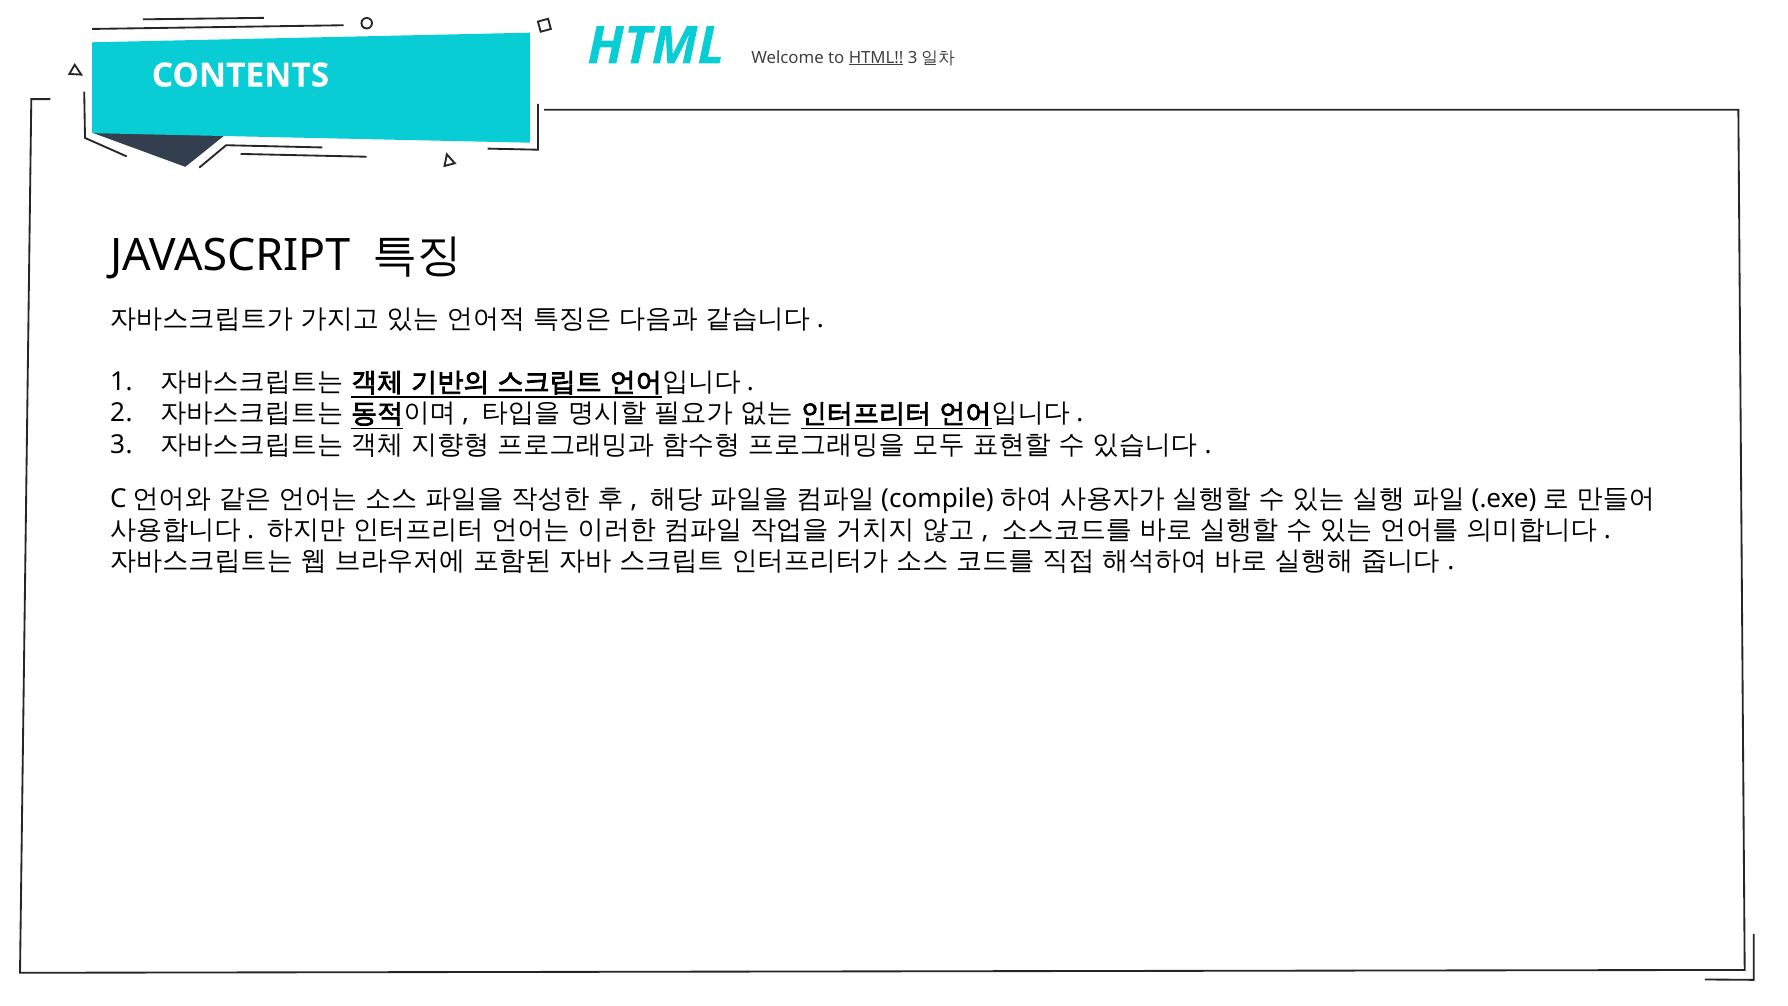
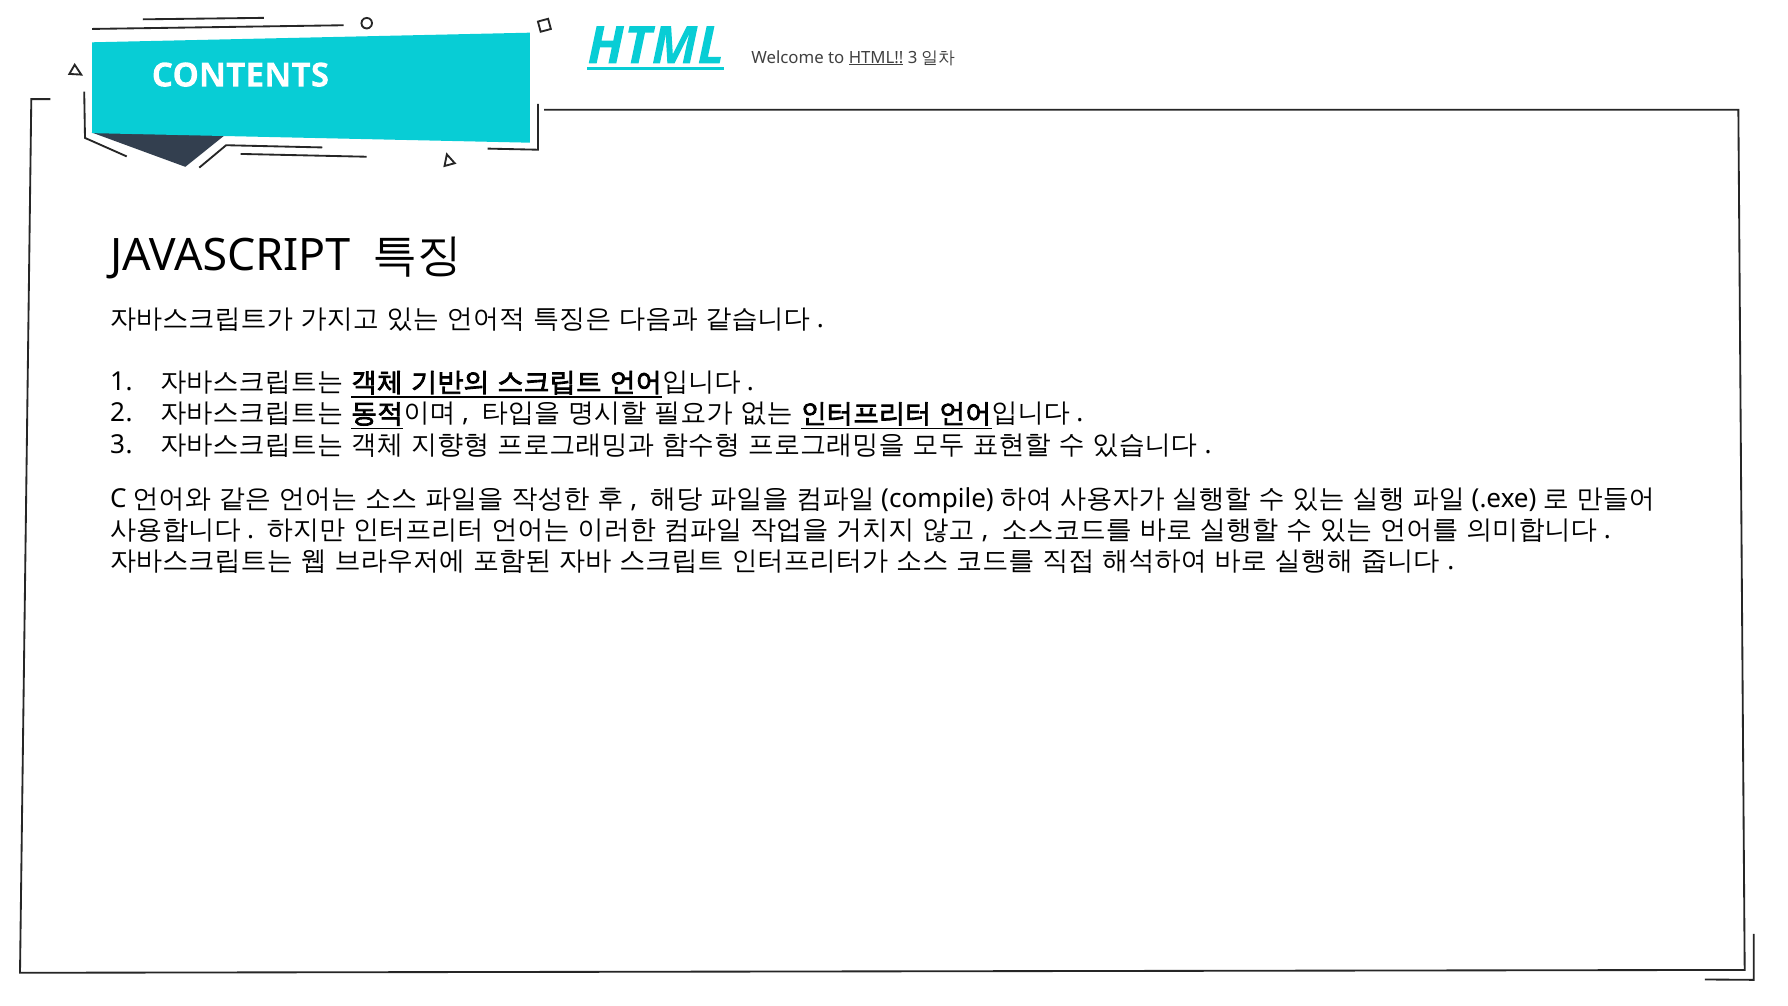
HTML at (656, 46) underline: none -> present
